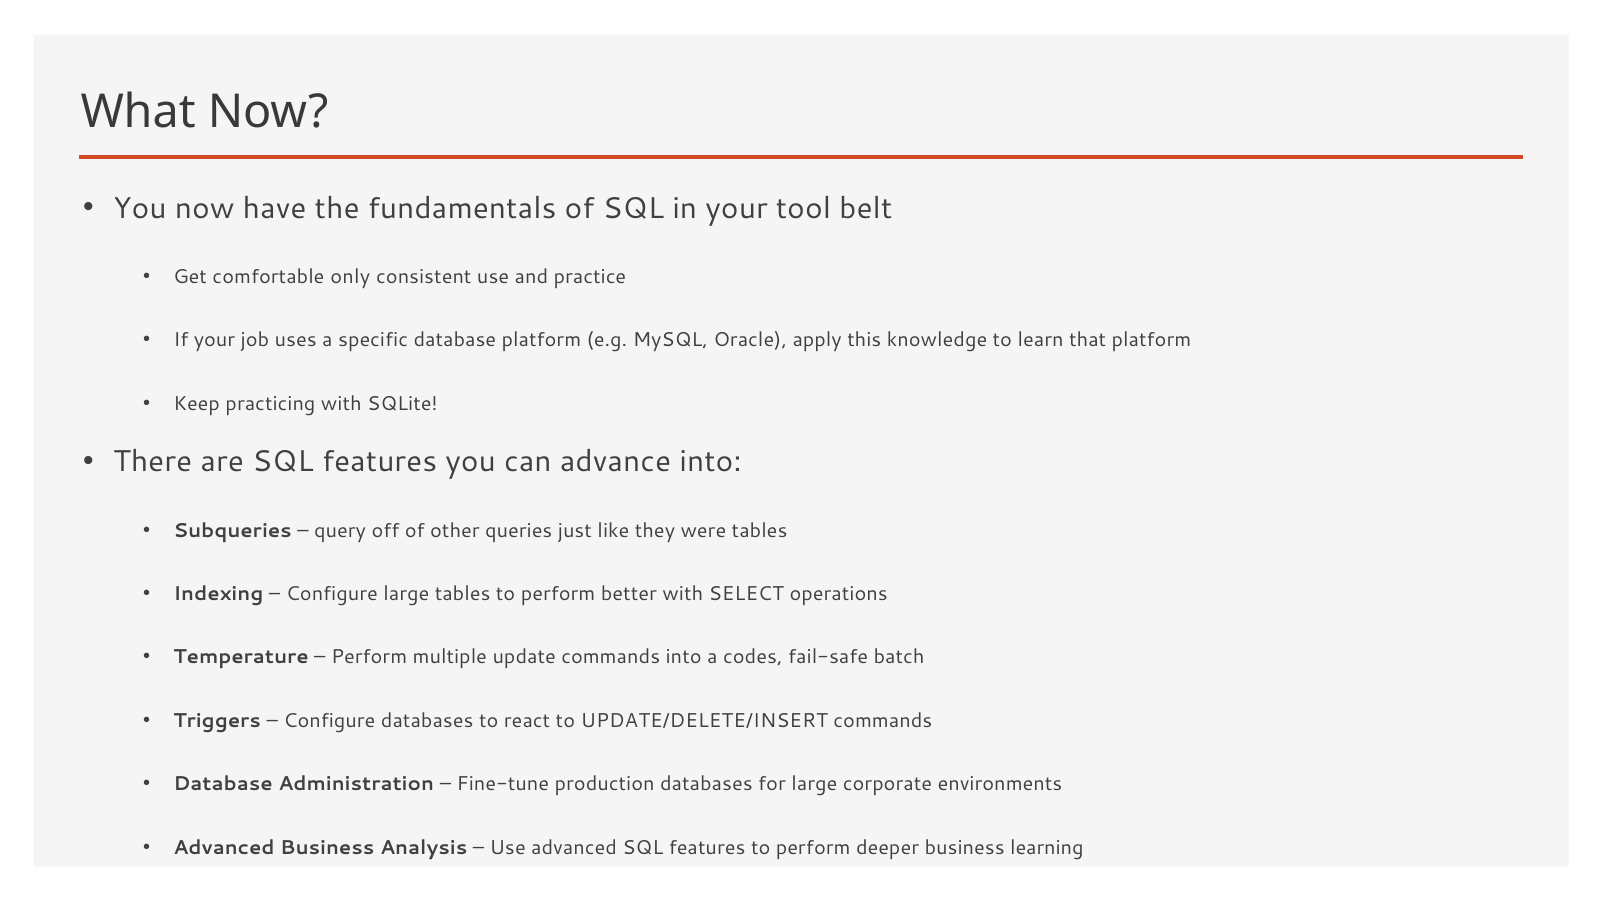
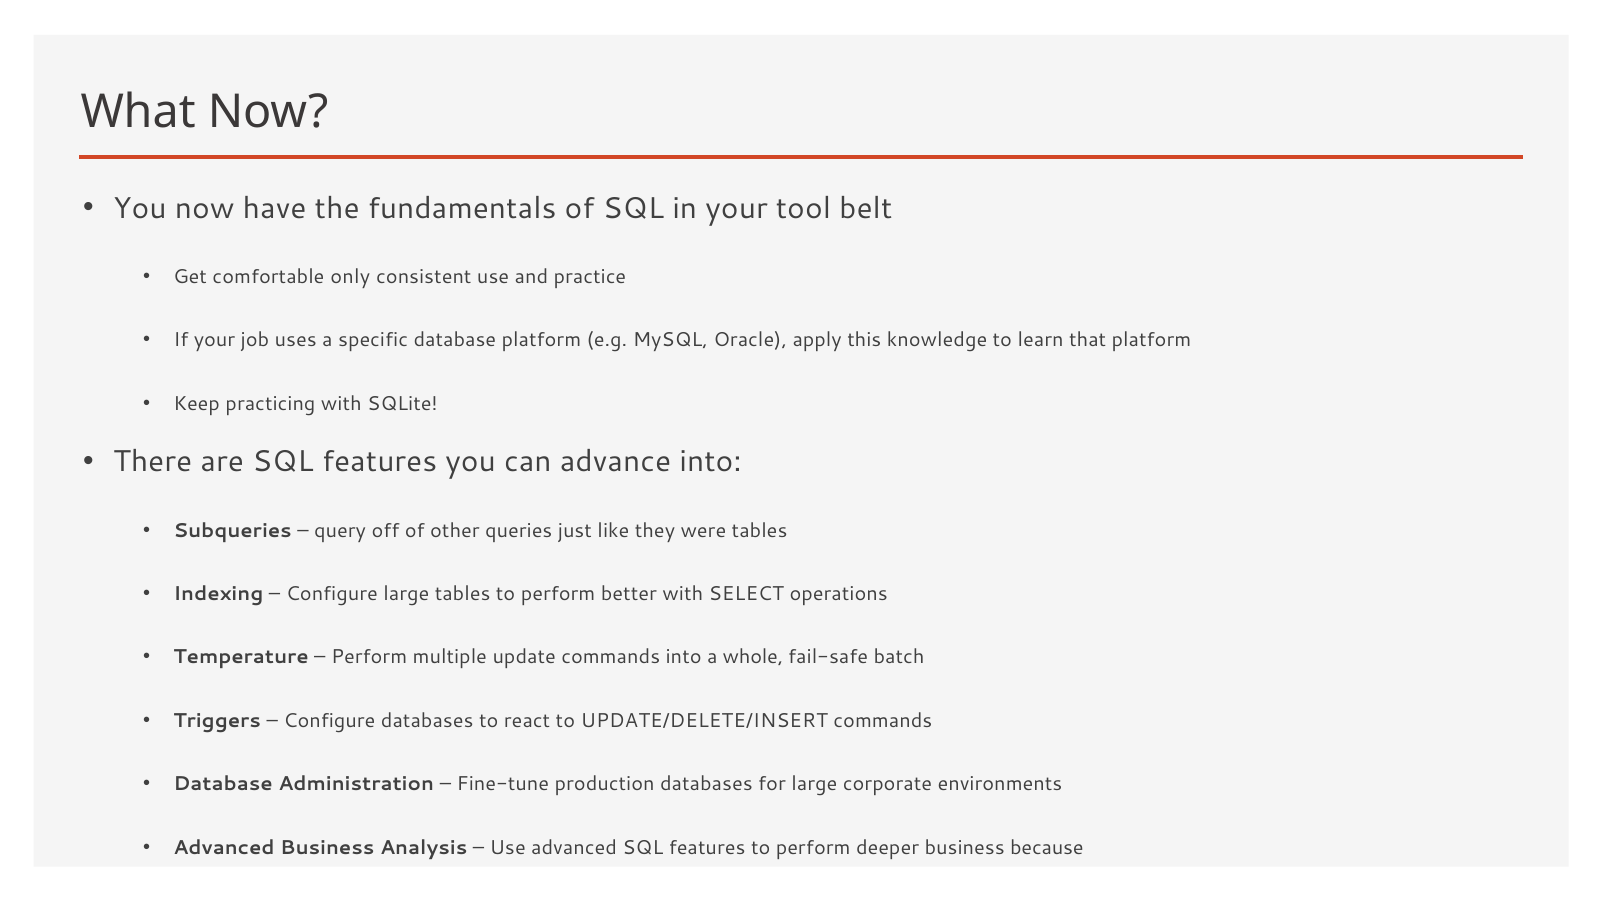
codes: codes -> whole
learning: learning -> because
